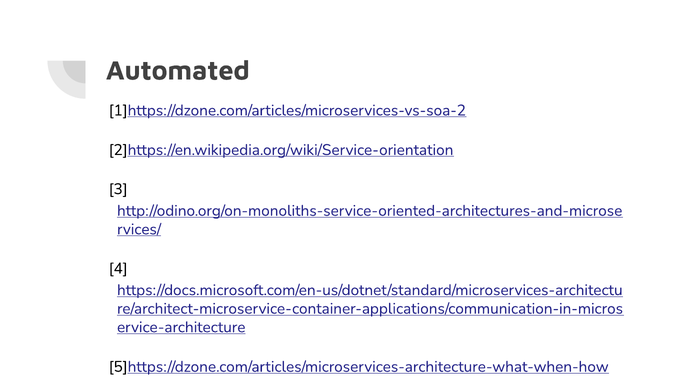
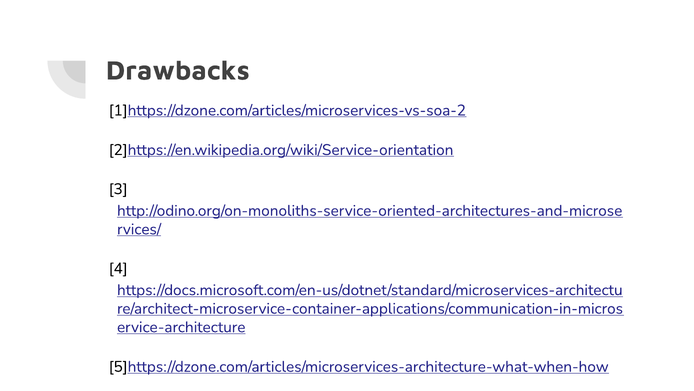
Automated: Automated -> Drawbacks
